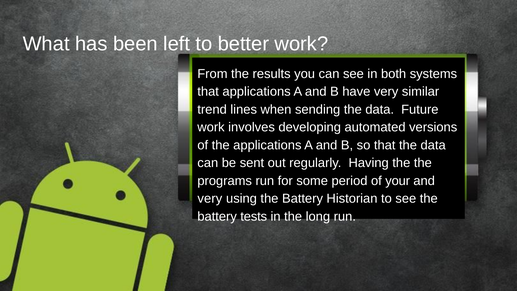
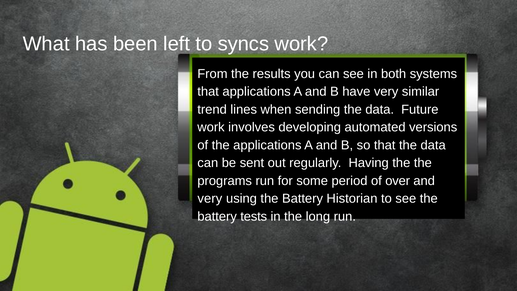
better: better -> syncs
your: your -> over
